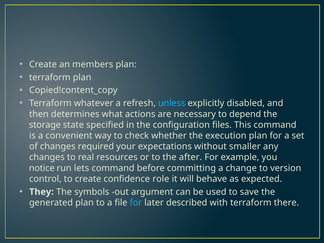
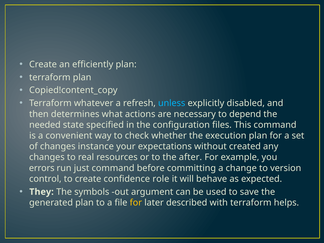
members: members -> efficiently
storage: storage -> needed
required: required -> instance
smaller: smaller -> created
notice: notice -> errors
lets: lets -> just
for at (136, 203) colour: light blue -> yellow
there: there -> helps
